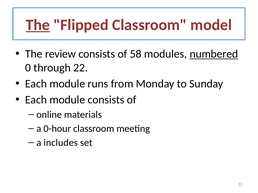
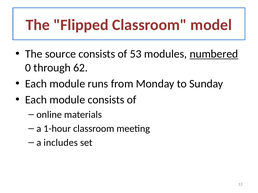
The at (38, 25) underline: present -> none
review: review -> source
58: 58 -> 53
22: 22 -> 62
0-hour: 0-hour -> 1-hour
